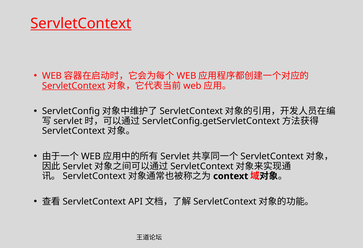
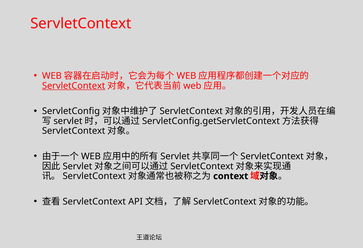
ServletContext at (81, 24) underline: present -> none
